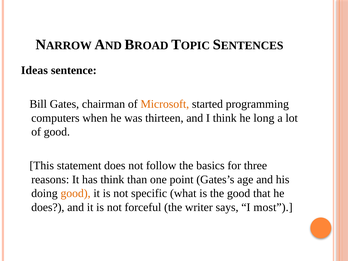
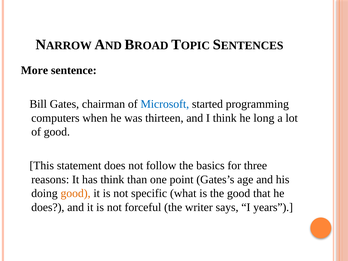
Ideas: Ideas -> More
Microsoft colour: orange -> blue
most: most -> years
